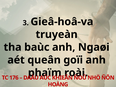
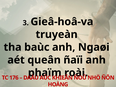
goïi: goïi -> ñaïi
